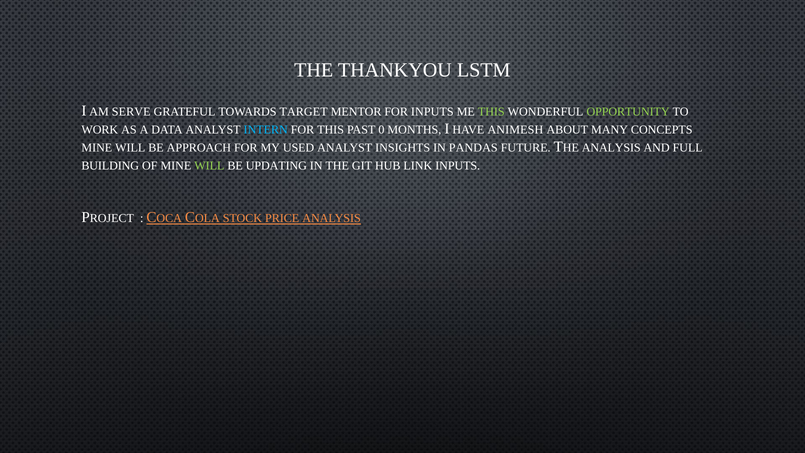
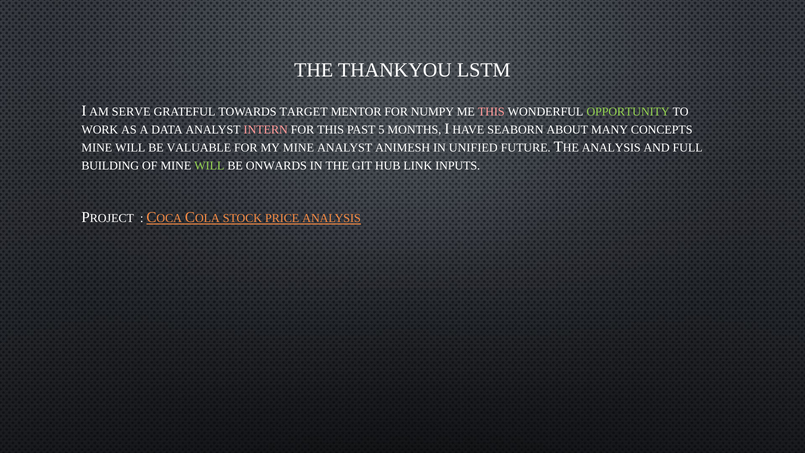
FOR INPUTS: INPUTS -> NUMPY
THIS at (491, 112) colour: light green -> pink
INTERN colour: light blue -> pink
0: 0 -> 5
ANIMESH: ANIMESH -> SEABORN
APPROACH: APPROACH -> VALUABLE
MY USED: USED -> MINE
INSIGHTS: INSIGHTS -> ANIMESH
PANDAS: PANDAS -> UNIFIED
UPDATING: UPDATING -> ONWARDS
